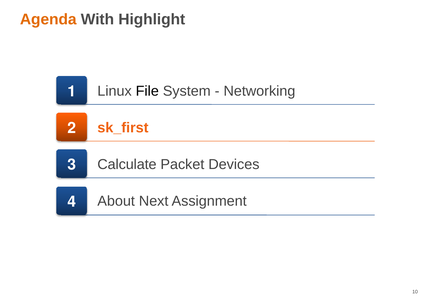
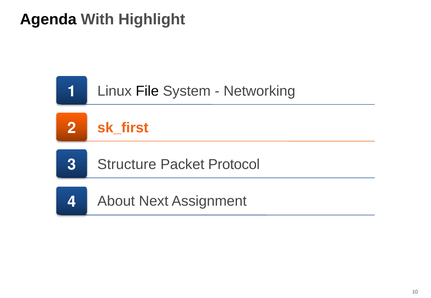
Agenda colour: orange -> black
Calculate: Calculate -> Structure
Devices: Devices -> Protocol
